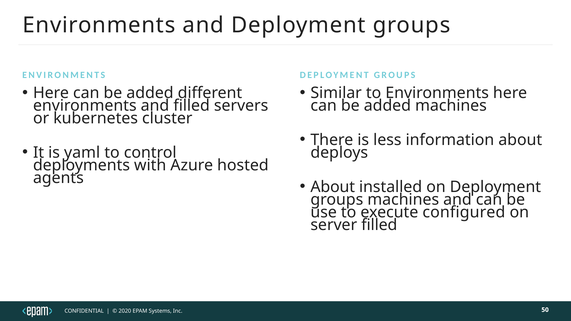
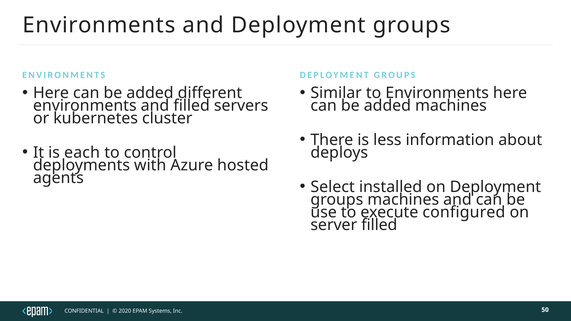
yaml: yaml -> each
About at (333, 187): About -> Select
